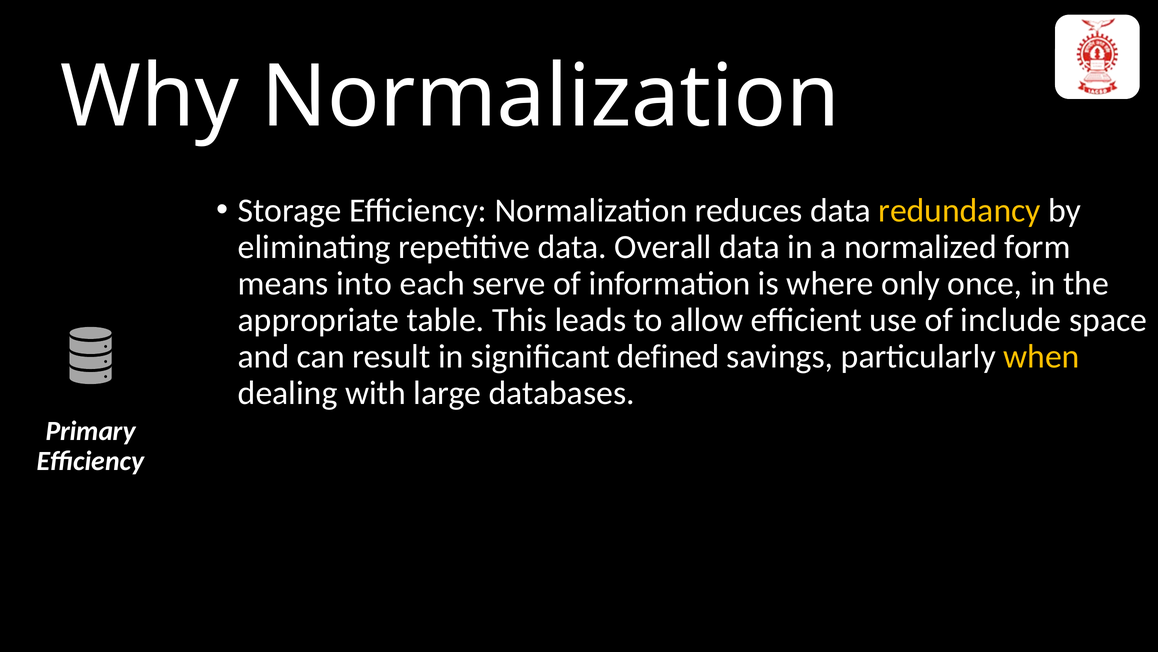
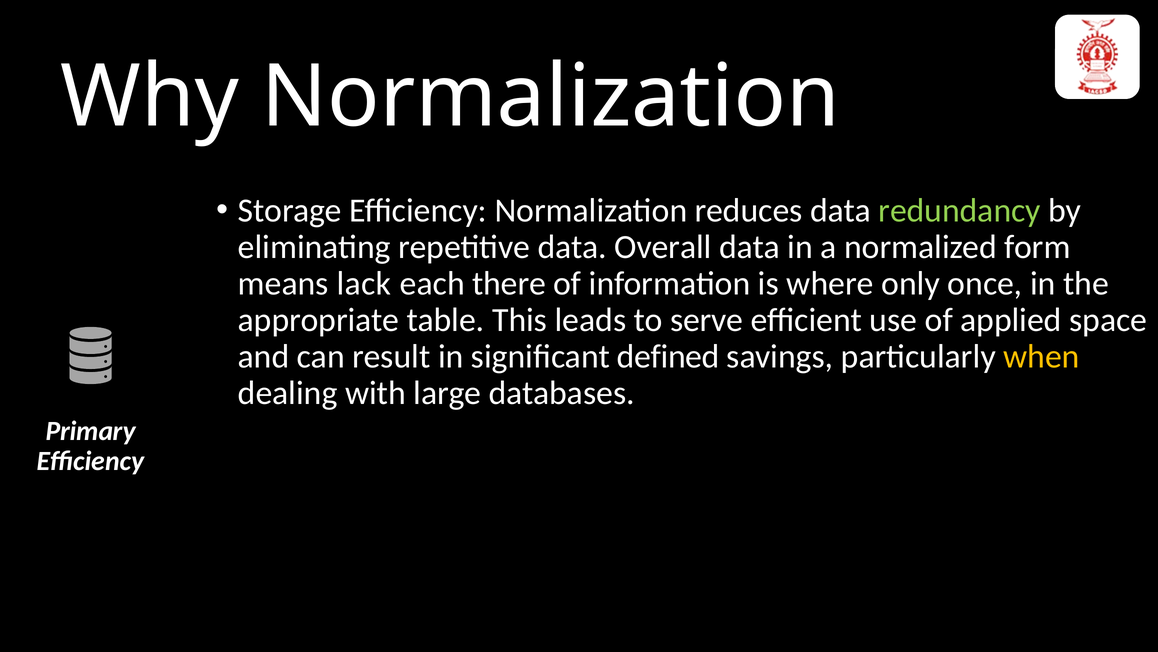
redundancy colour: yellow -> light green
into: into -> lack
serve: serve -> there
allow: allow -> serve
include: include -> applied
